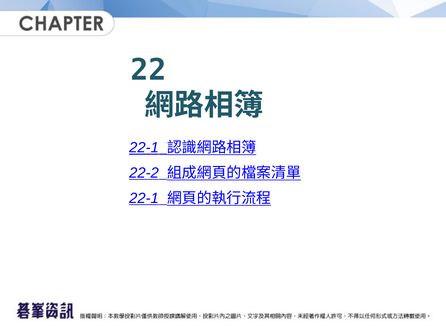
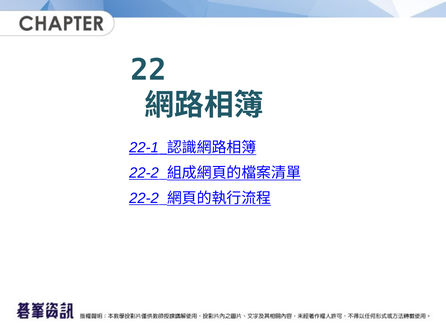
22-1 at (144, 198): 22-1 -> 22-2
